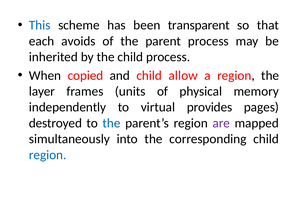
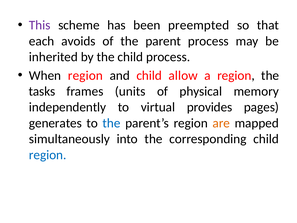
This colour: blue -> purple
transparent: transparent -> preempted
When copied: copied -> region
layer: layer -> tasks
destroyed: destroyed -> generates
are colour: purple -> orange
